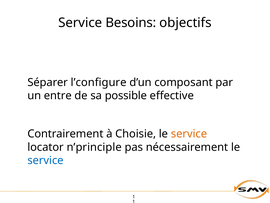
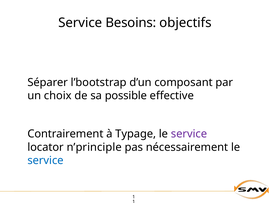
l’configure: l’configure -> l’bootstrap
entre: entre -> choix
Choisie: Choisie -> Typage
service at (189, 134) colour: orange -> purple
